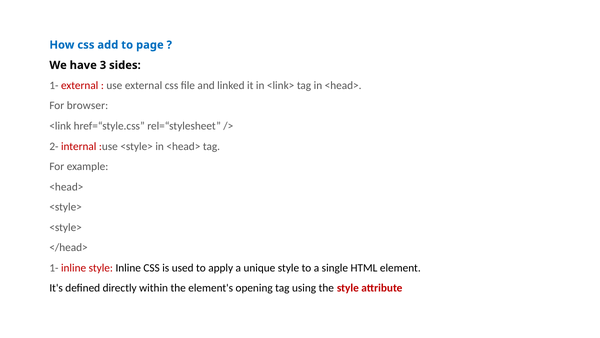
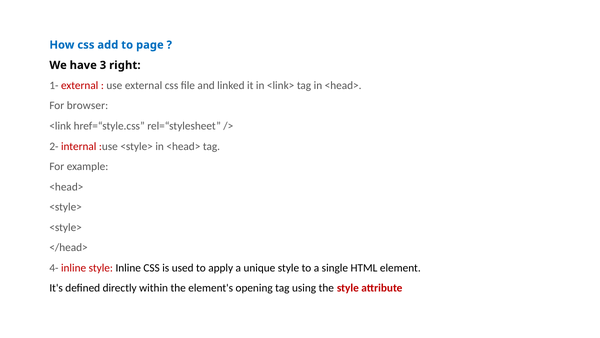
sides: sides -> right
1- at (54, 268): 1- -> 4-
